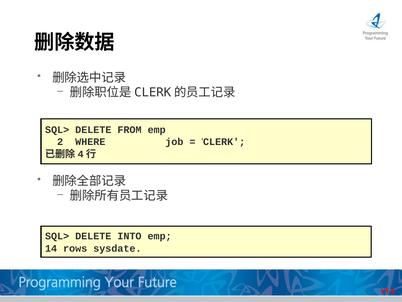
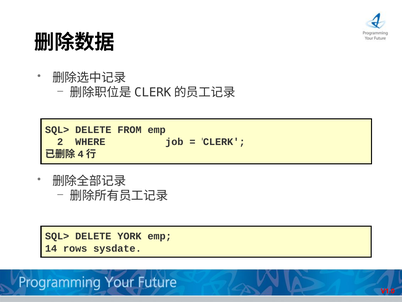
INTO: INTO -> YORK
